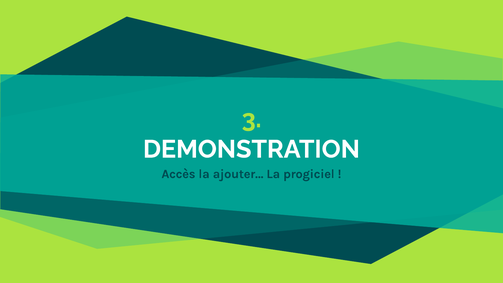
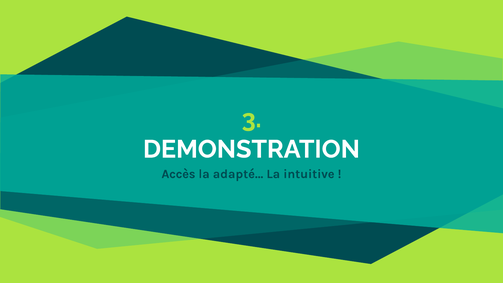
ajouter…: ajouter… -> adapté…
progiciel: progiciel -> intuitive
